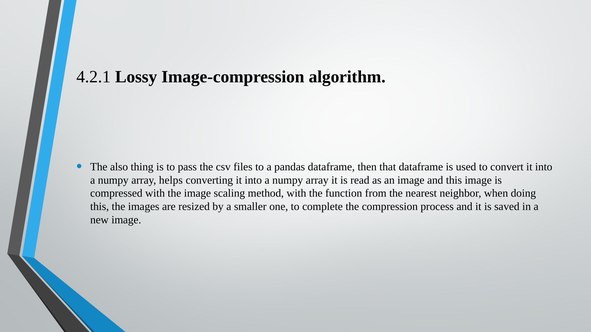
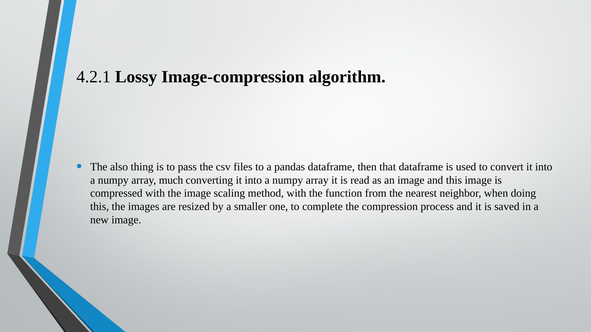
helps: helps -> much
